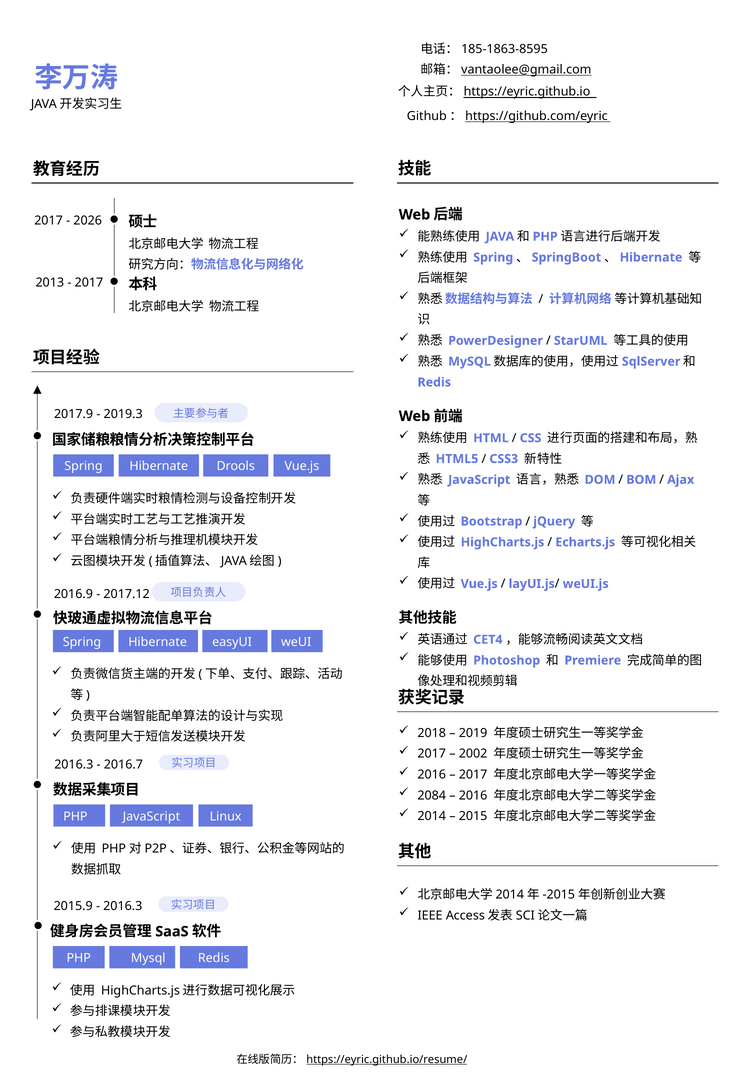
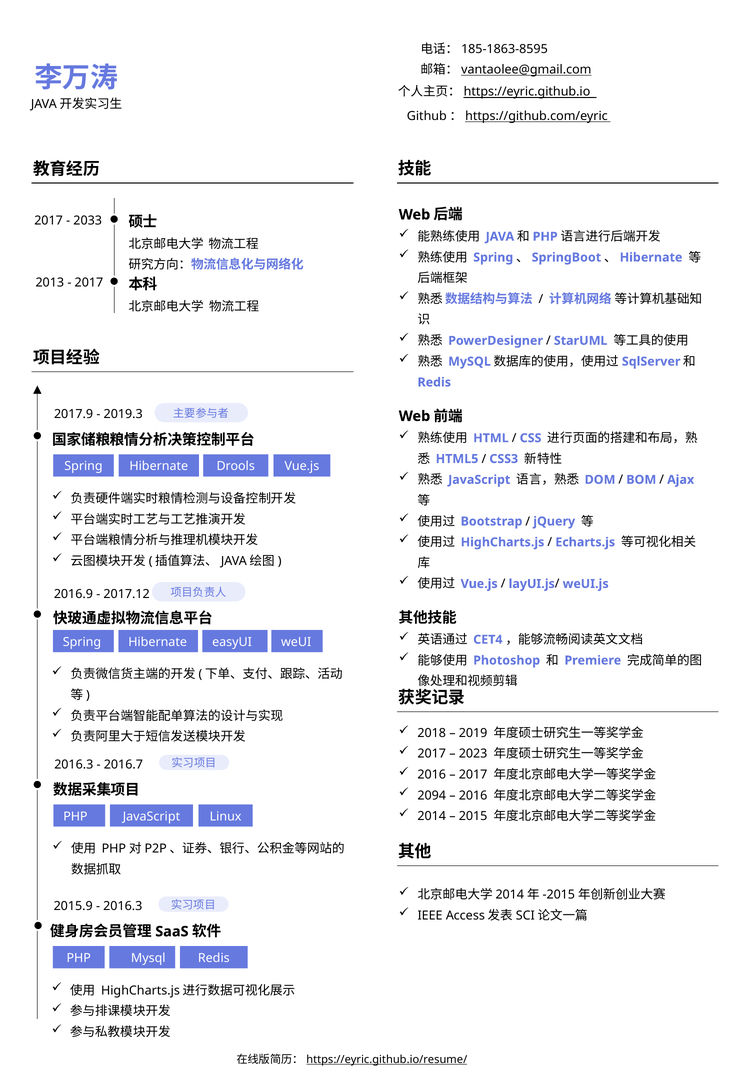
2026: 2026 -> 2033
2002: 2002 -> 2023
2084: 2084 -> 2094
